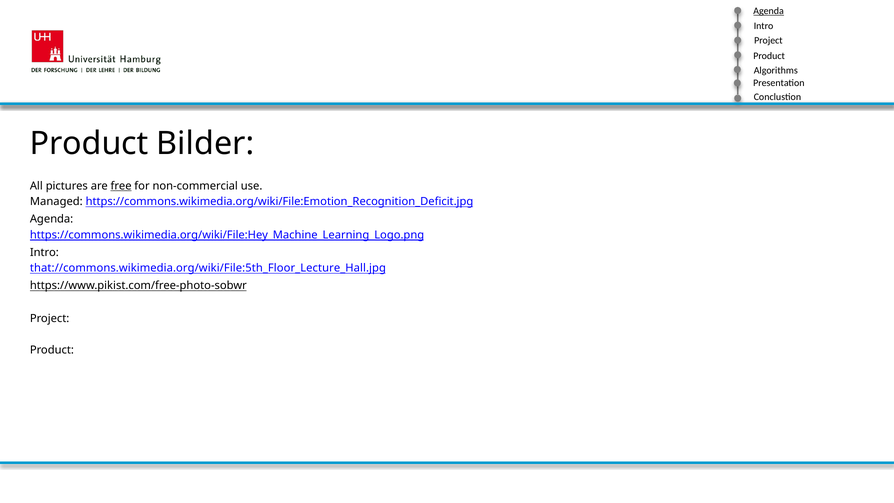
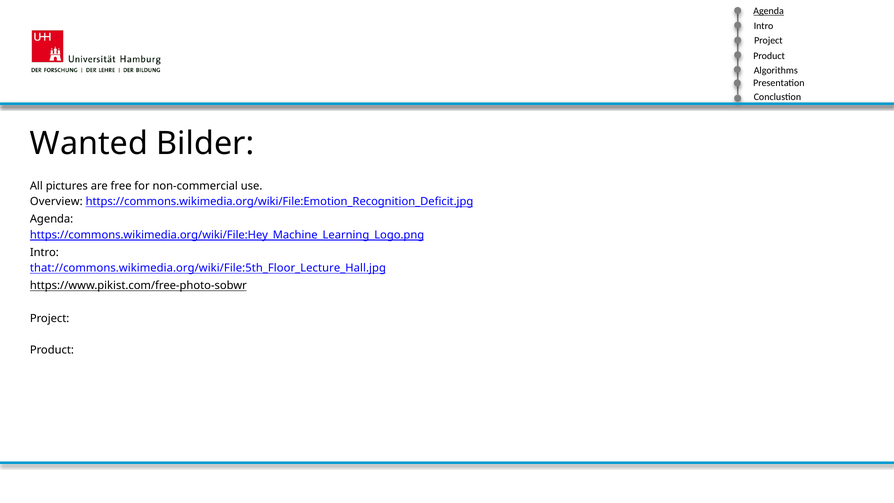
Product at (89, 144): Product -> Wanted
free underline: present -> none
Managed: Managed -> Overview
